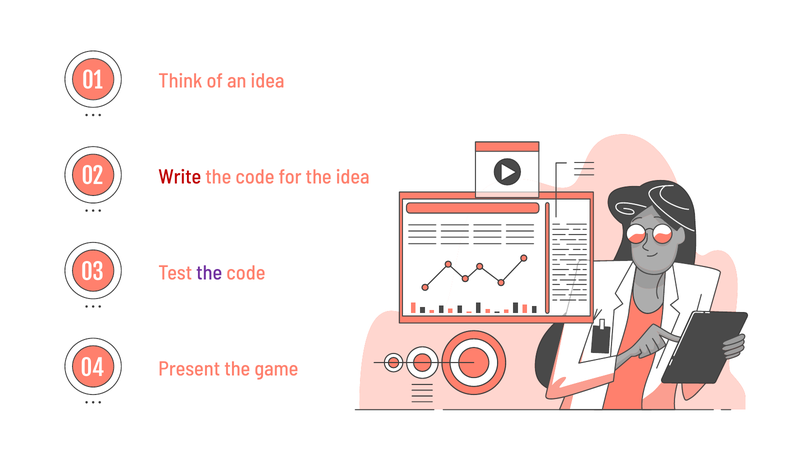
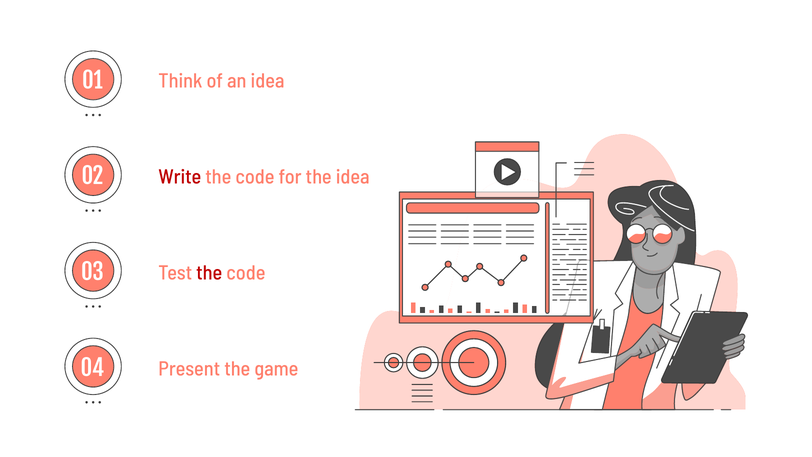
the at (209, 273) colour: purple -> red
